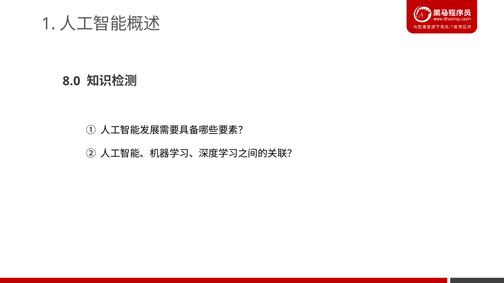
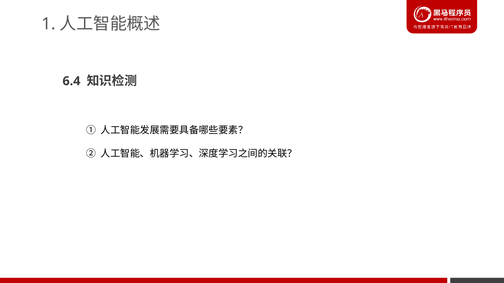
8.0: 8.0 -> 6.4
